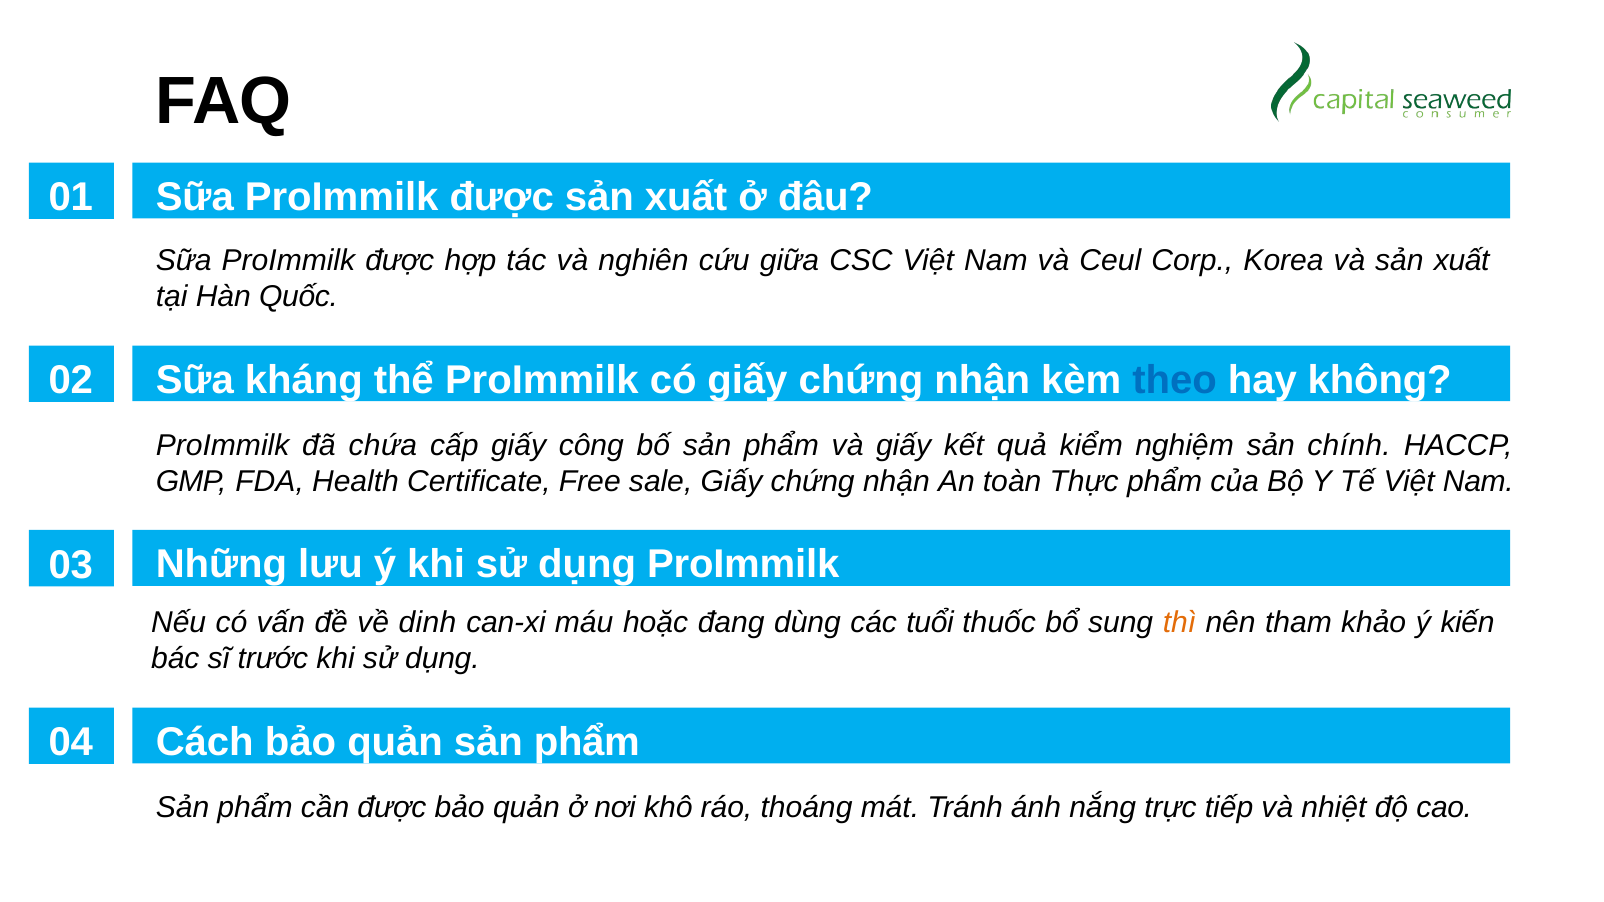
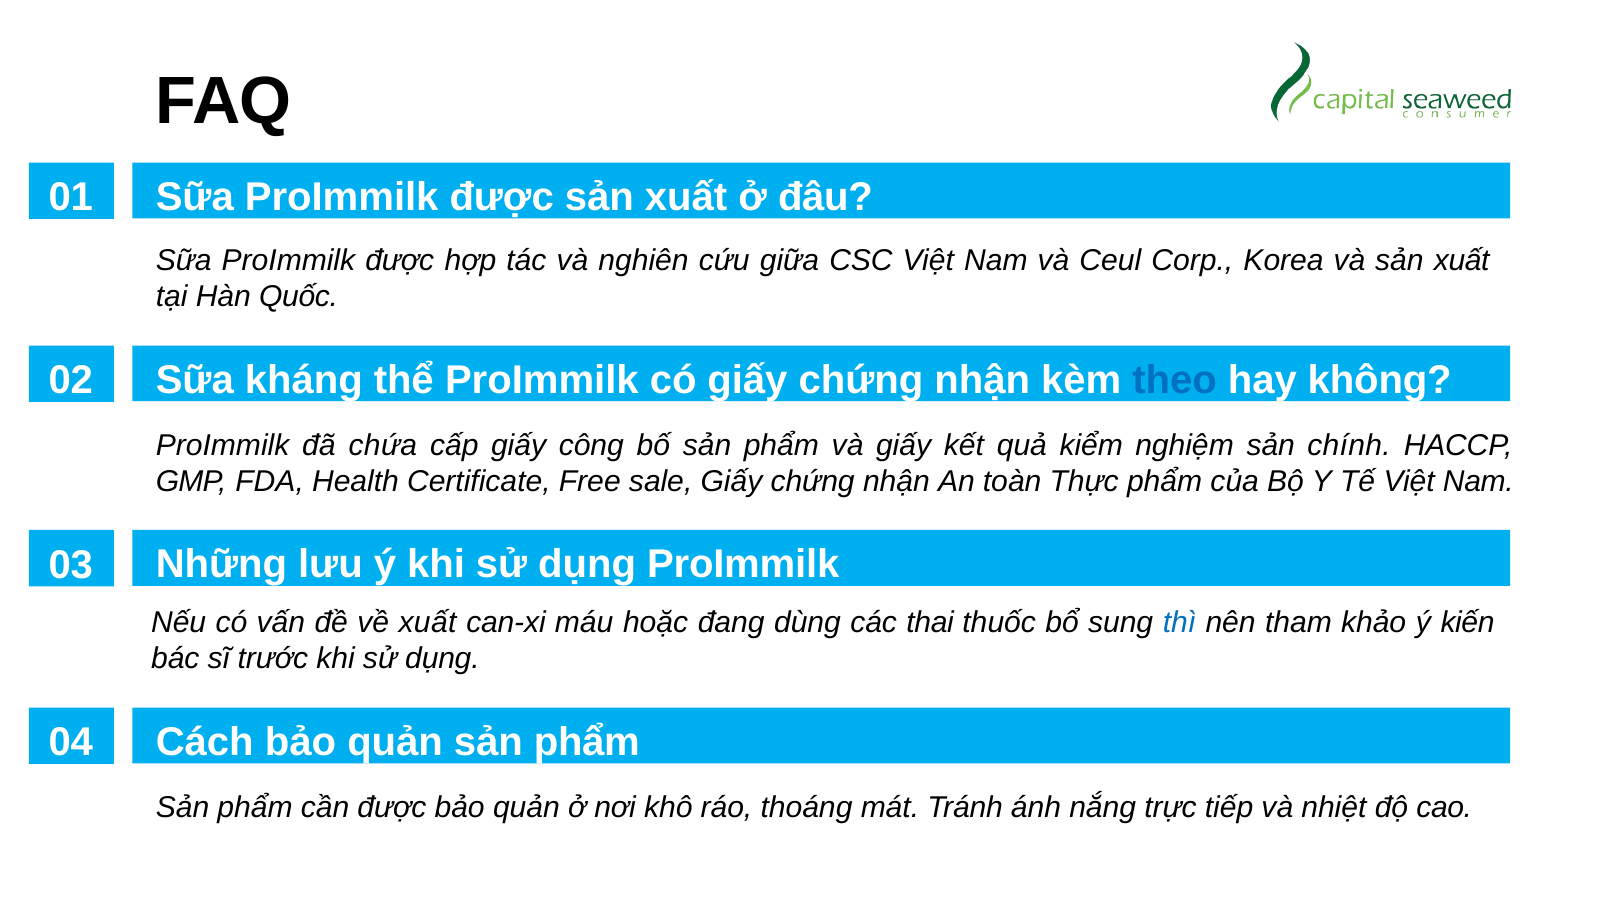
về dinh: dinh -> xuất
tuổi: tuổi -> thai
thì colour: orange -> blue
